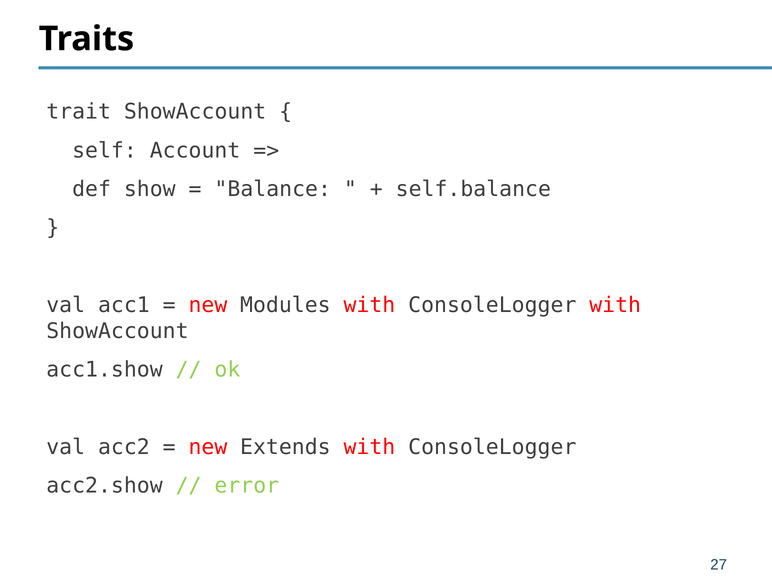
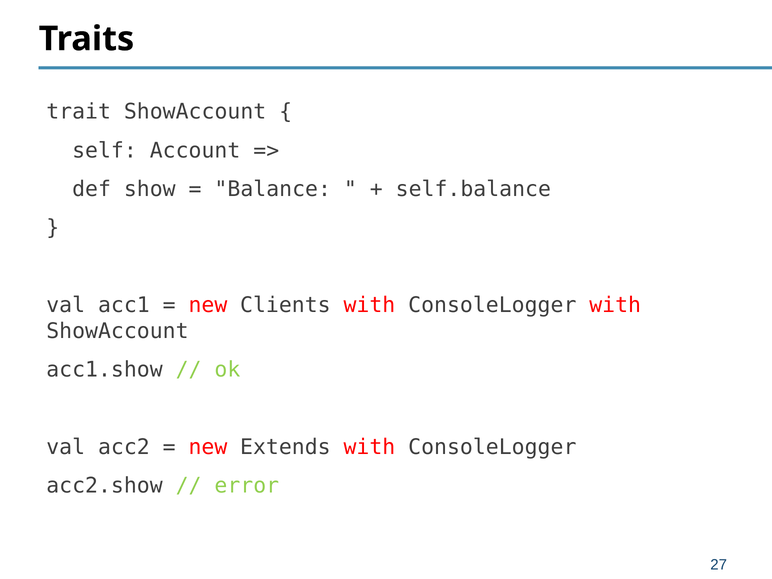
Modules: Modules -> Clients
